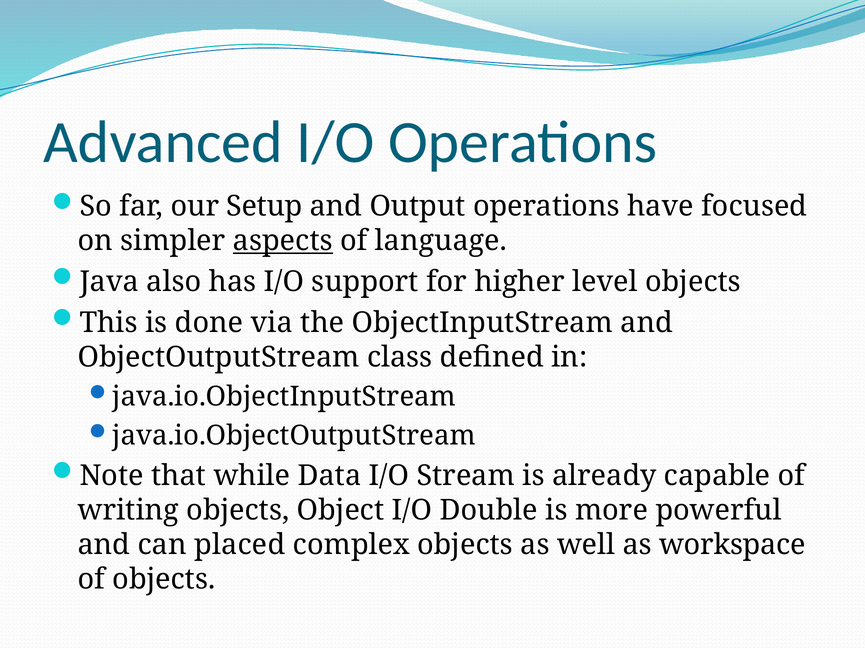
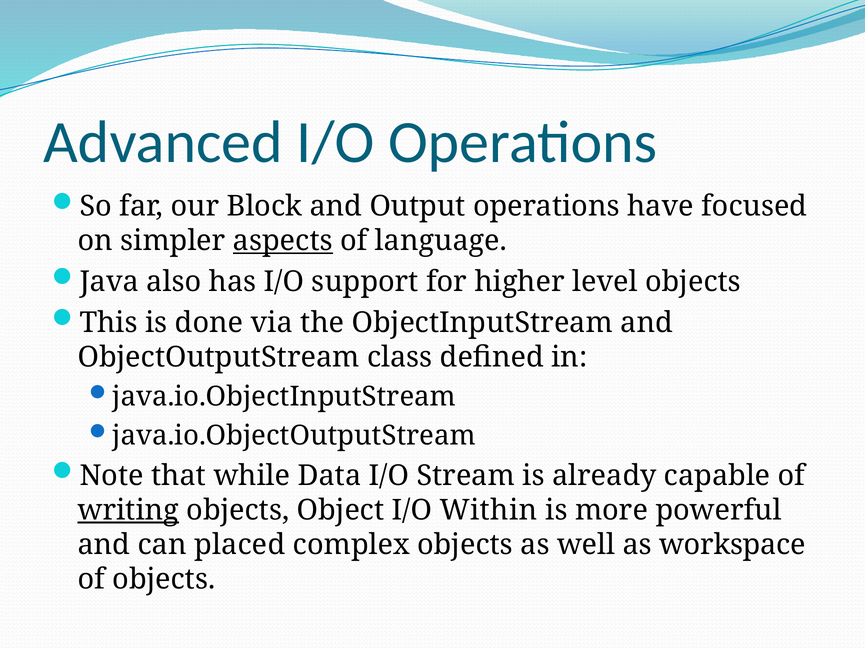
Setup: Setup -> Block
writing underline: none -> present
Double: Double -> Within
